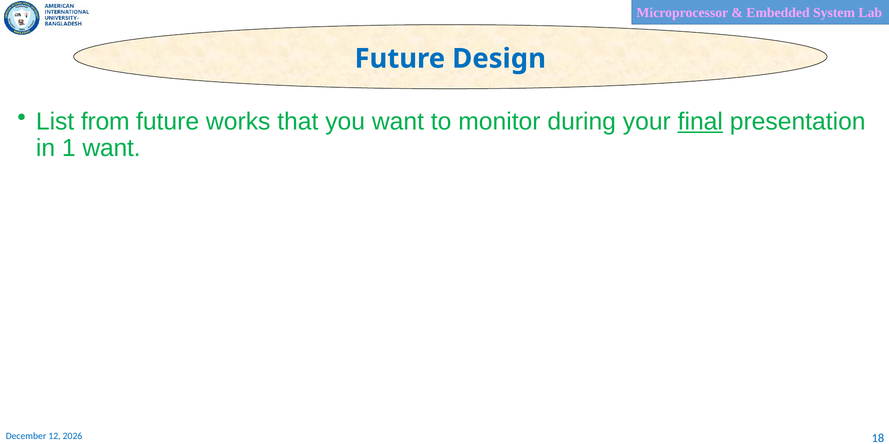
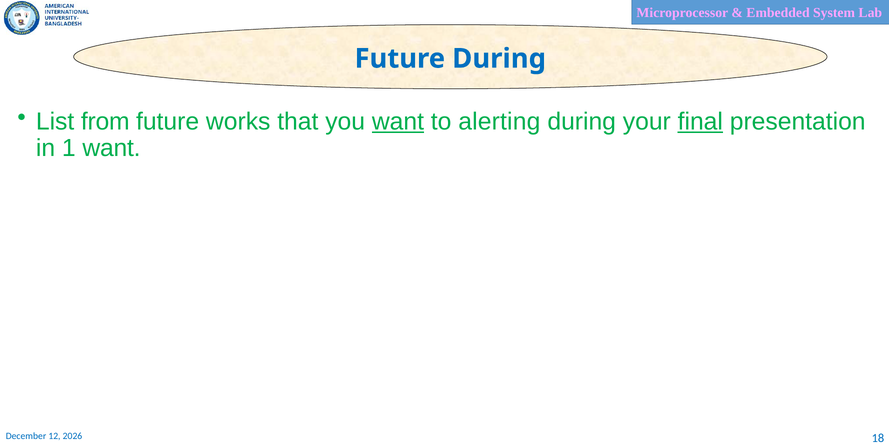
Future Design: Design -> During
want at (398, 122) underline: none -> present
monitor: monitor -> alerting
